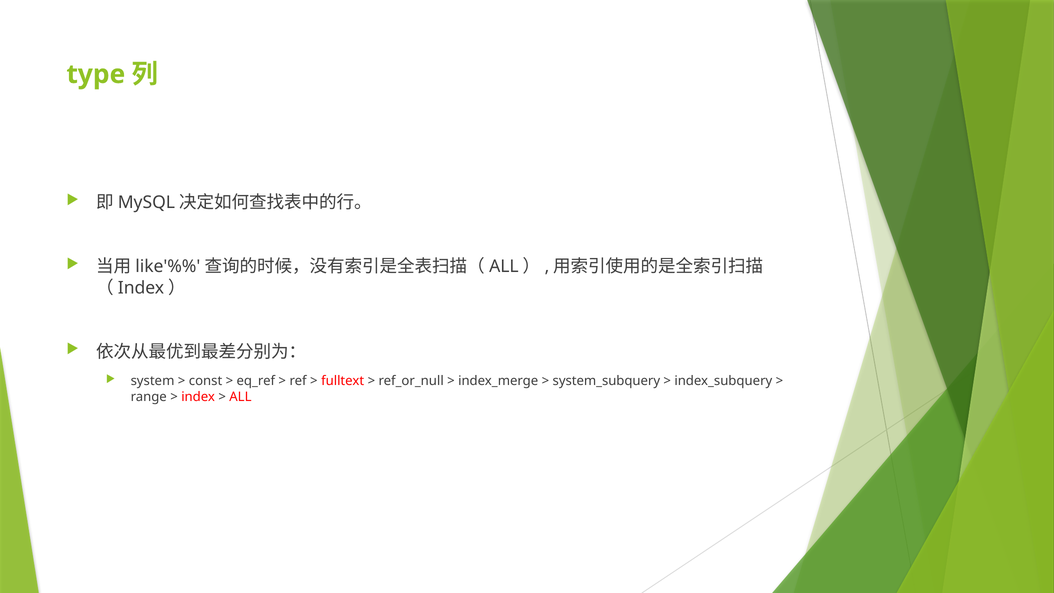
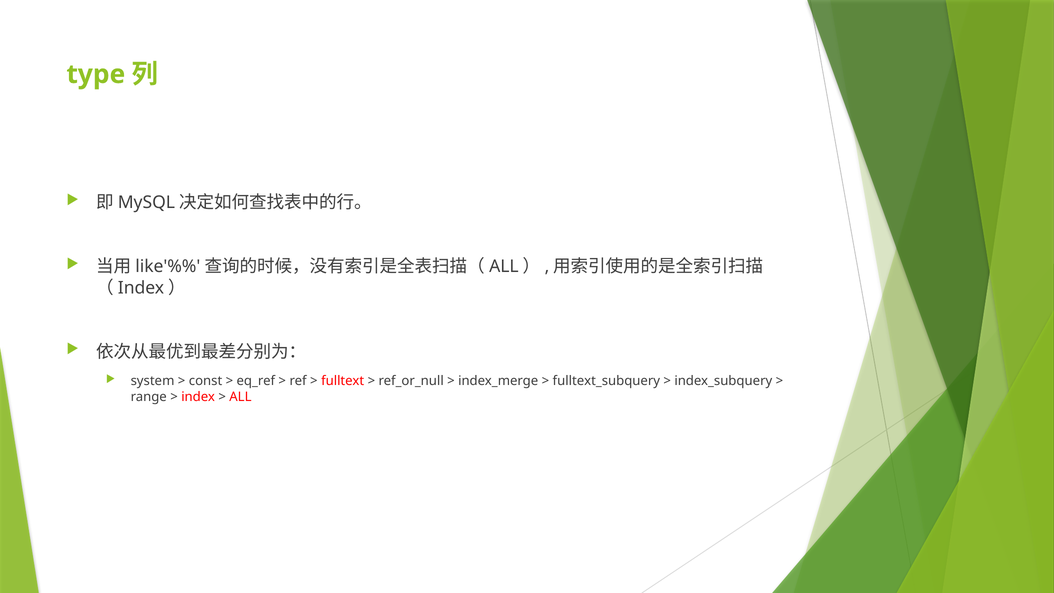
system_subquery: system_subquery -> fulltext_subquery
